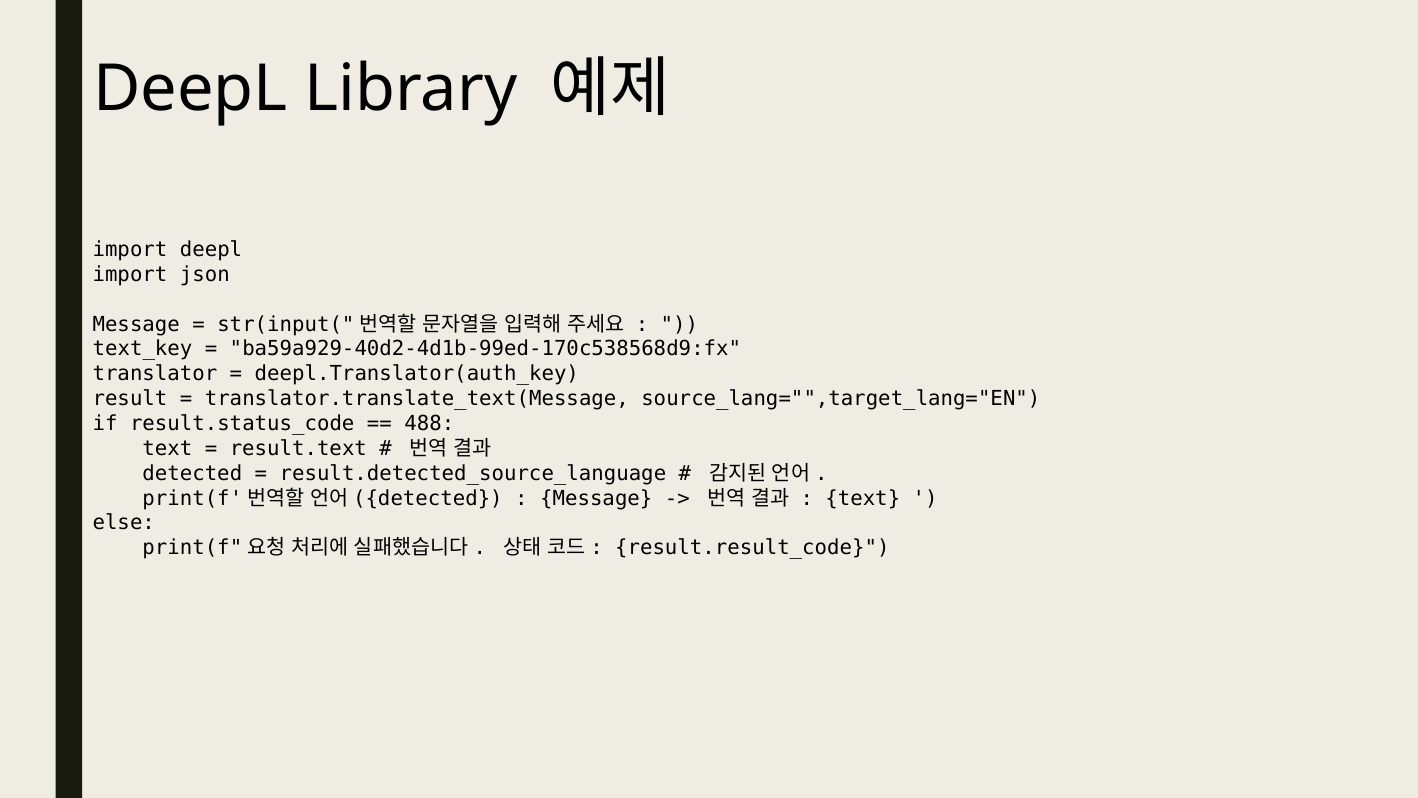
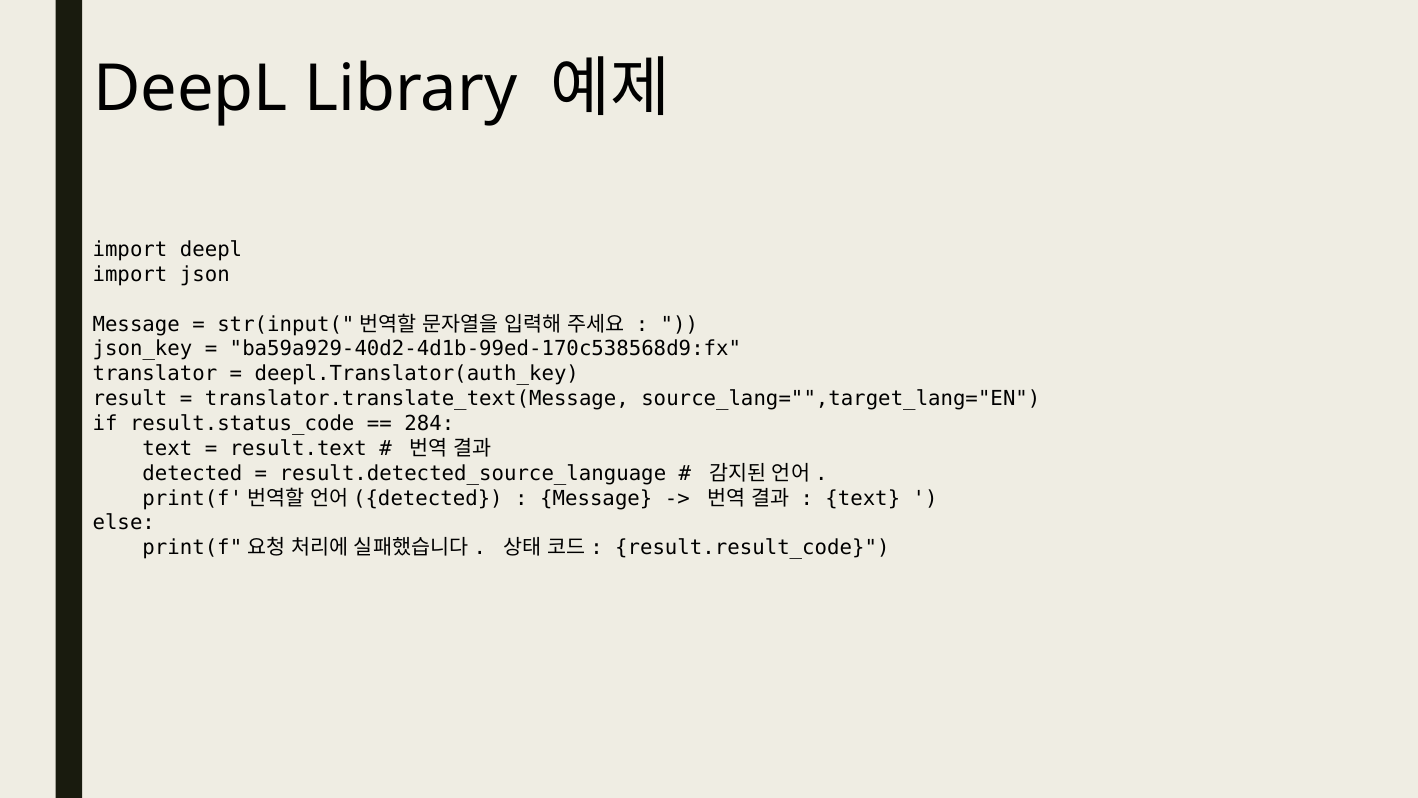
text_key: text_key -> json_key
488: 488 -> 284
